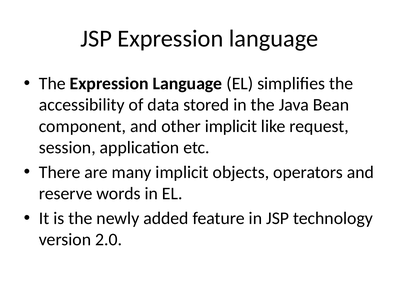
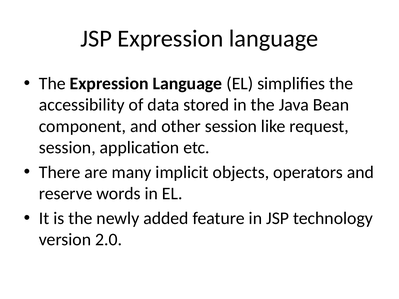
other implicit: implicit -> session
